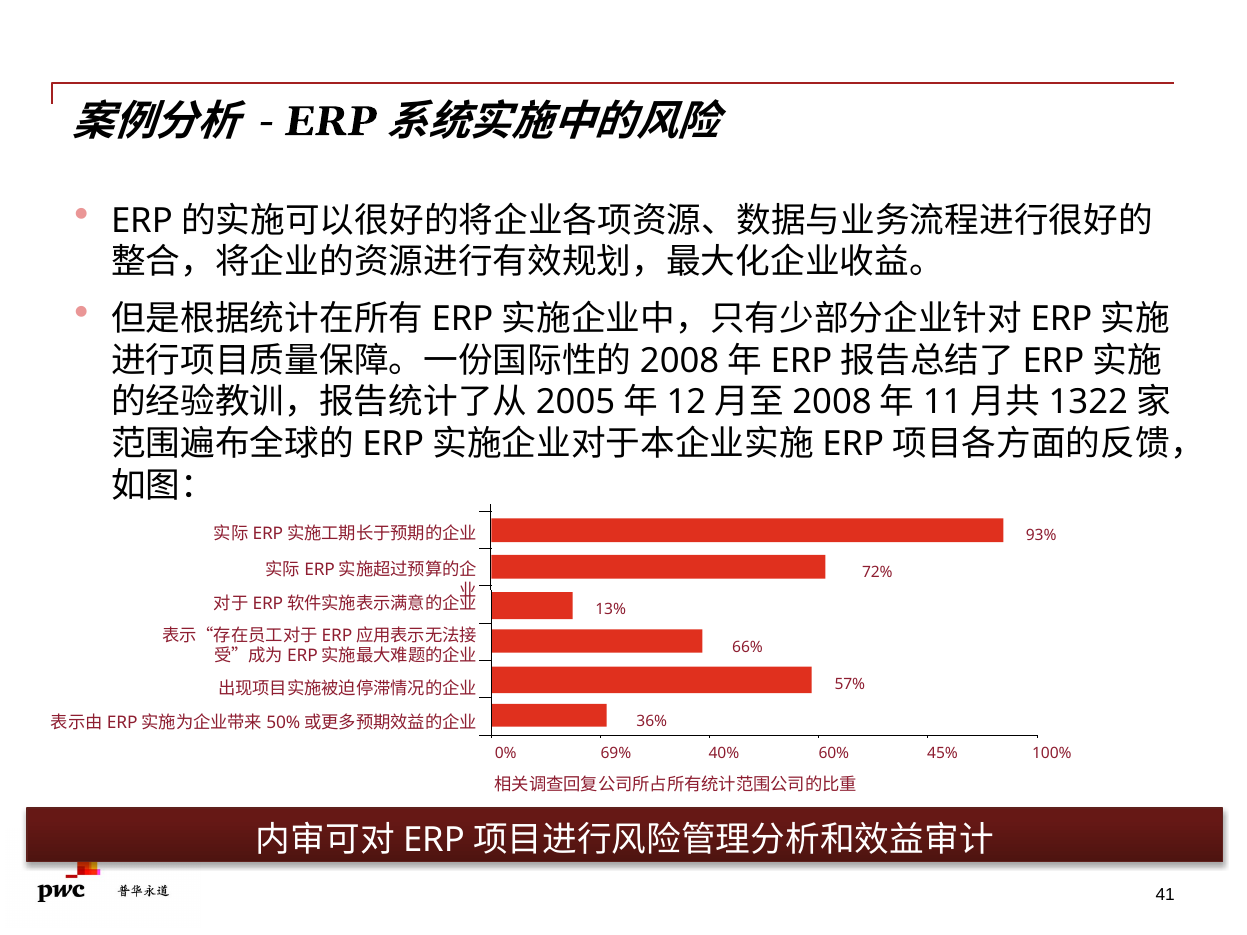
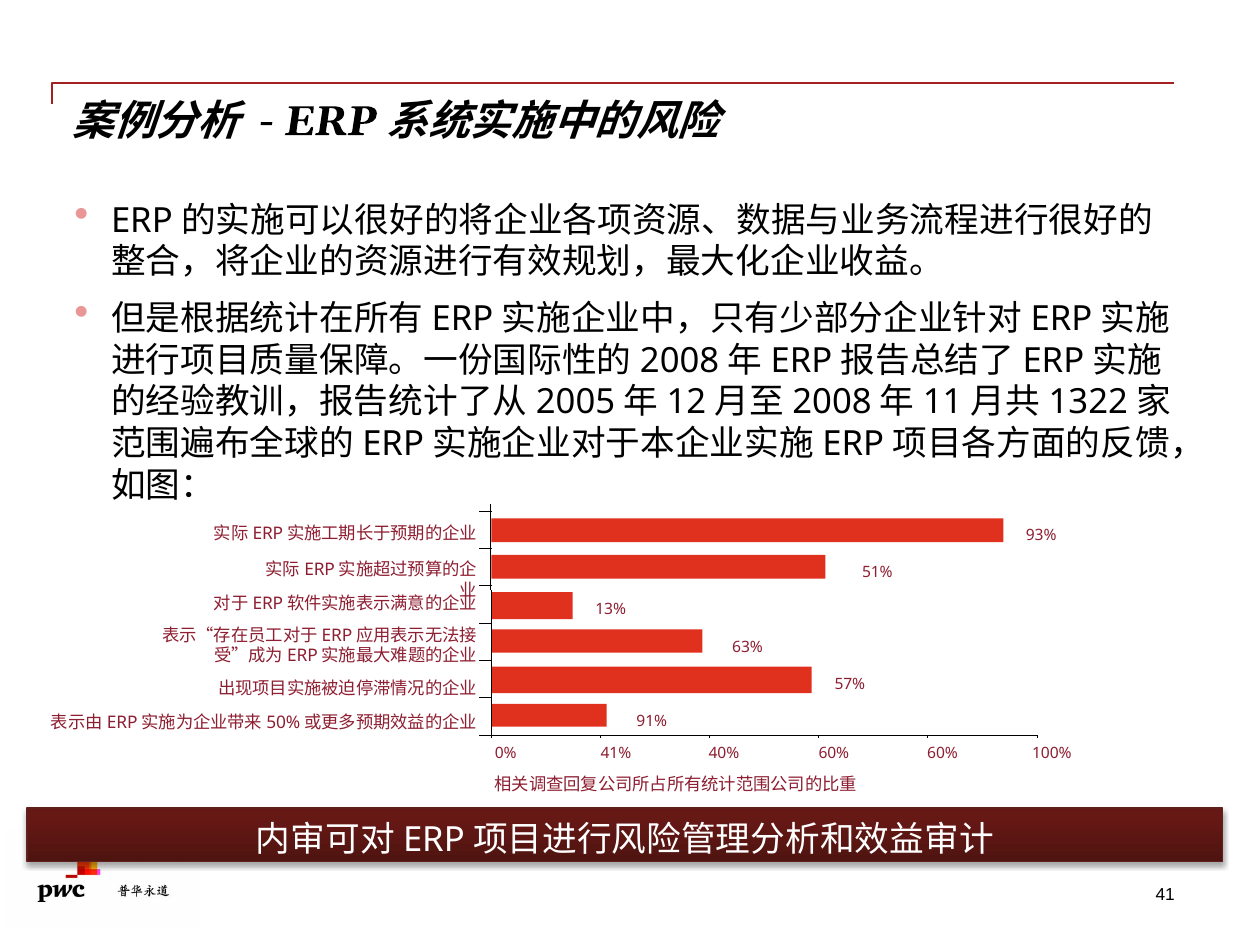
72%: 72% -> 51%
66%: 66% -> 63%
36%: 36% -> 91%
69%: 69% -> 41%
60% 45%: 45% -> 60%
